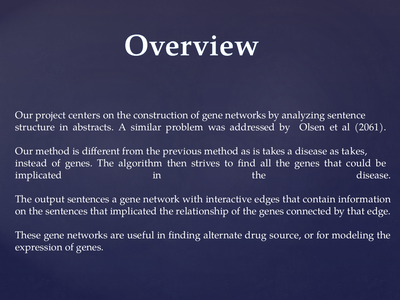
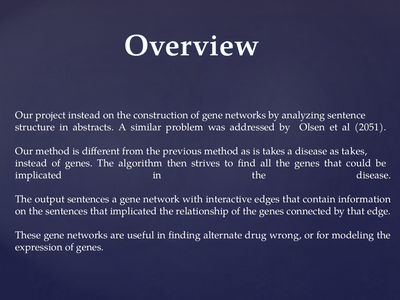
project centers: centers -> instead
2061: 2061 -> 2051
source: source -> wrong
